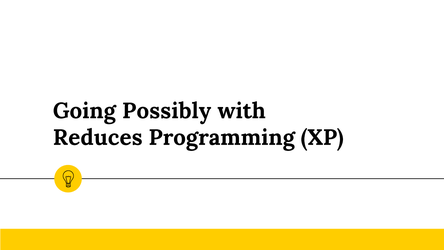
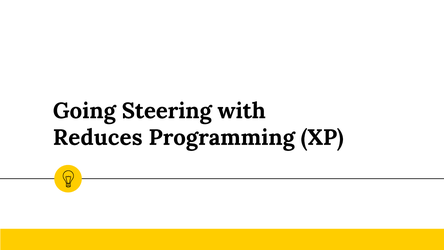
Possibly: Possibly -> Steering
